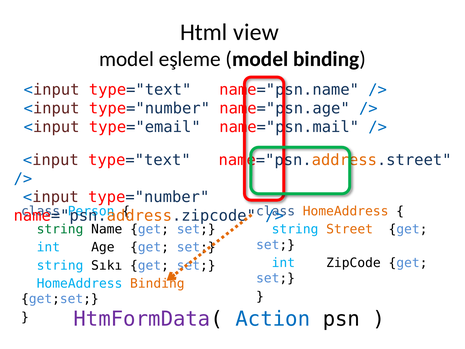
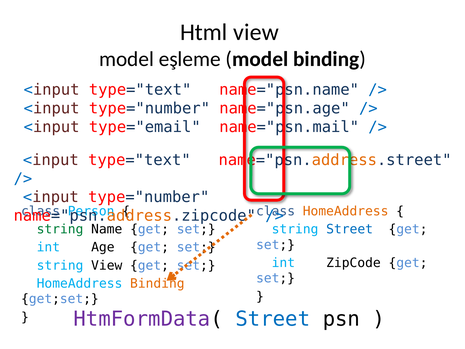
Street at (350, 229) colour: orange -> blue
string Sıkı: Sıkı -> View
HtmFormData( Action: Action -> Street
